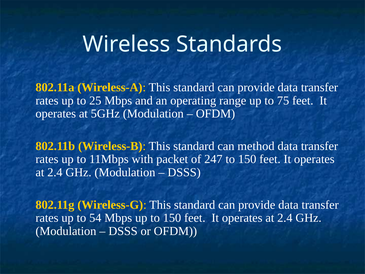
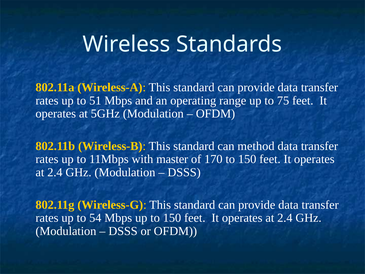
25: 25 -> 51
packet: packet -> master
247: 247 -> 170
